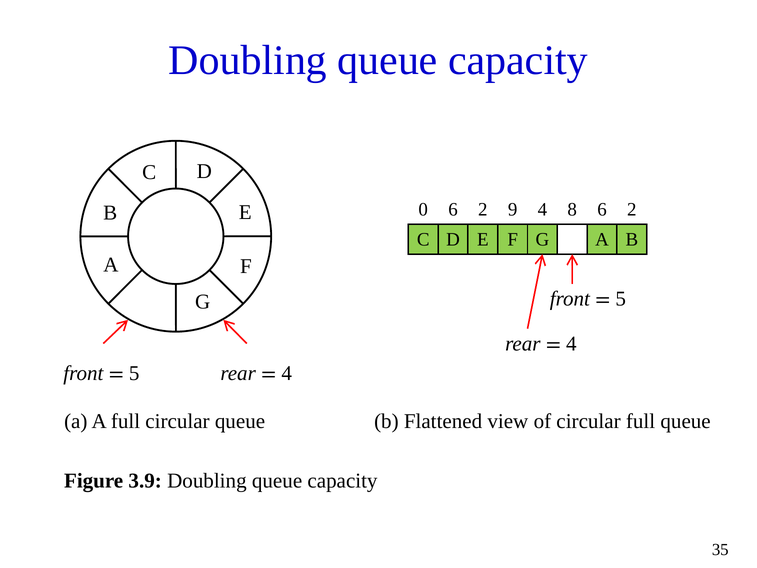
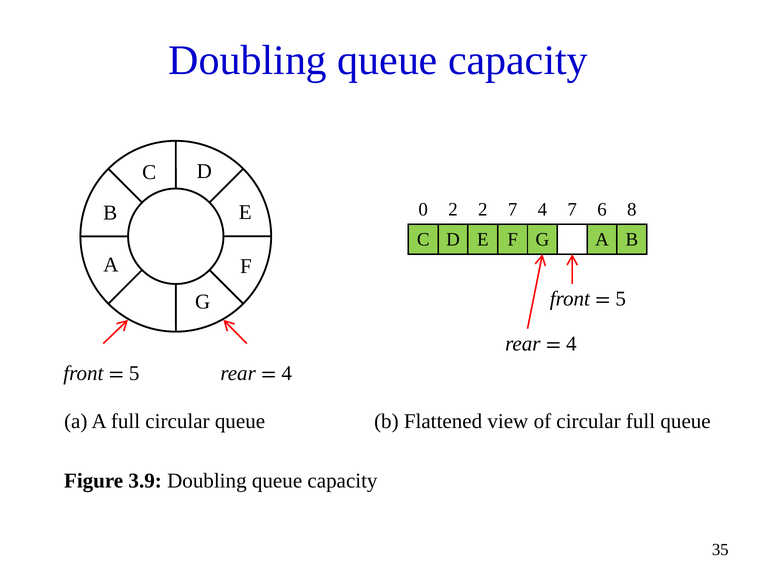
0 6: 6 -> 2
2 9: 9 -> 7
4 8: 8 -> 7
2 at (632, 210): 2 -> 8
